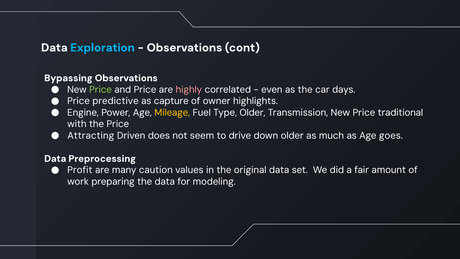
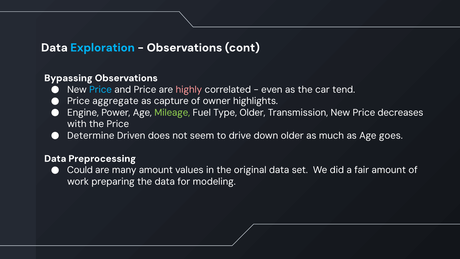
Price at (100, 89) colour: light green -> light blue
days: days -> tend
predictive: predictive -> aggregate
Mileage colour: yellow -> light green
traditional: traditional -> decreases
Attracting: Attracting -> Determine
Profit: Profit -> Could
many caution: caution -> amount
